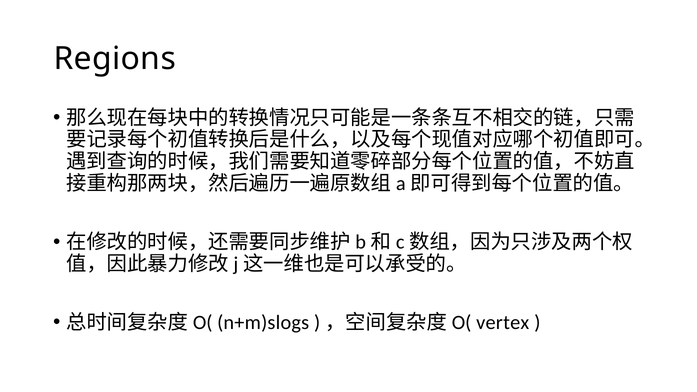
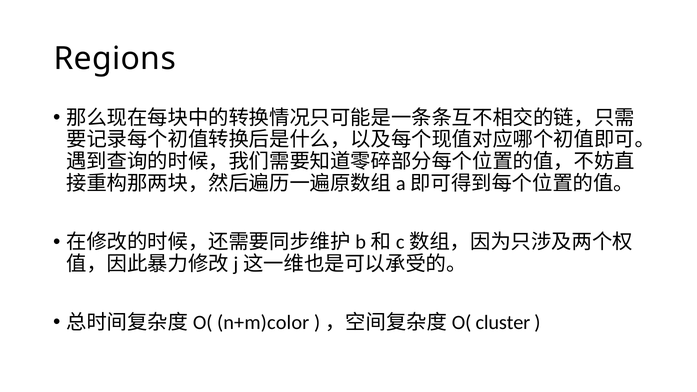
n+m)slogs: n+m)slogs -> n+m)color
vertex: vertex -> cluster
